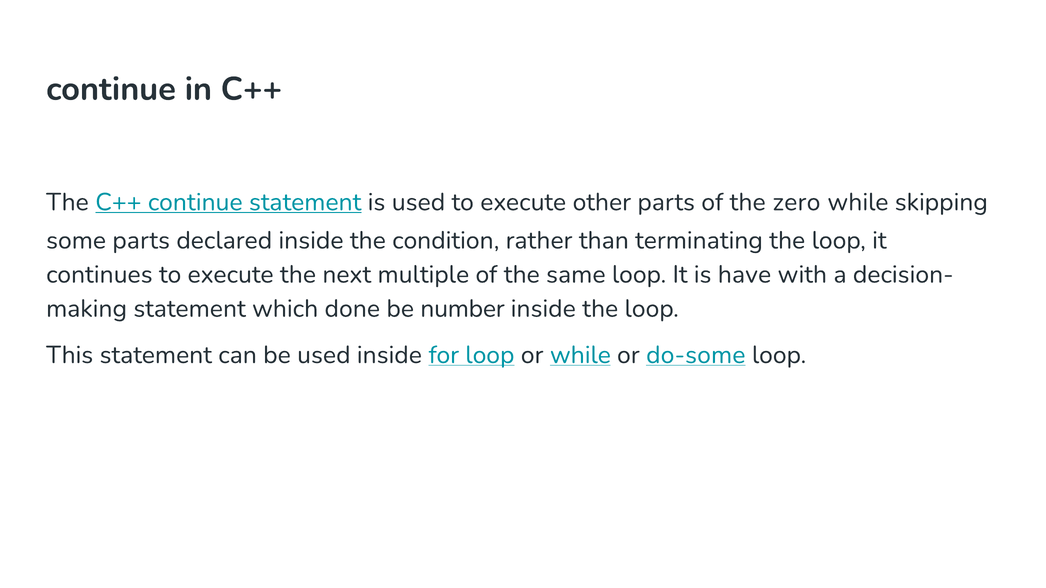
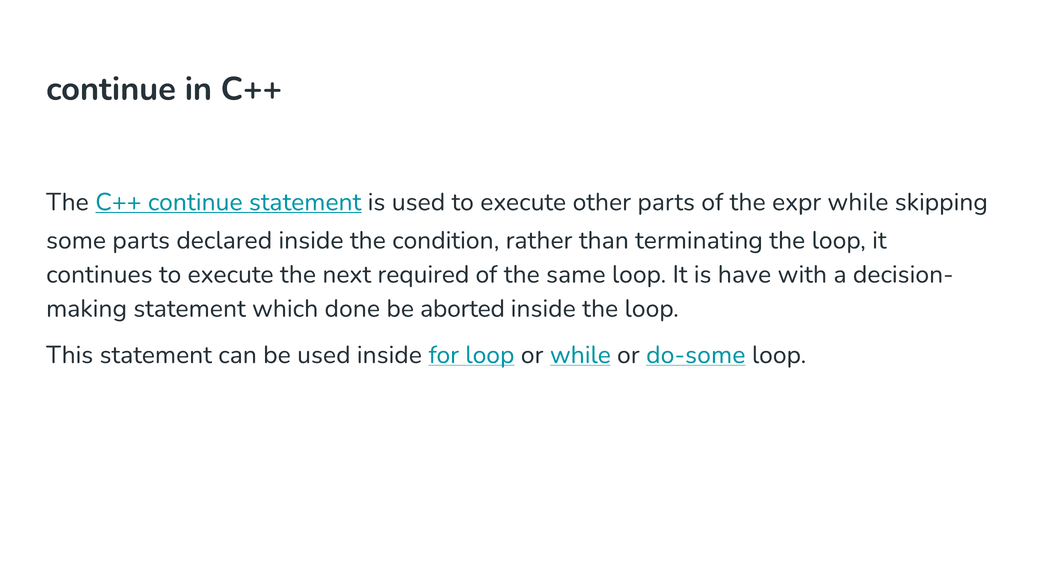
zero: zero -> expr
multiple: multiple -> required
number: number -> aborted
